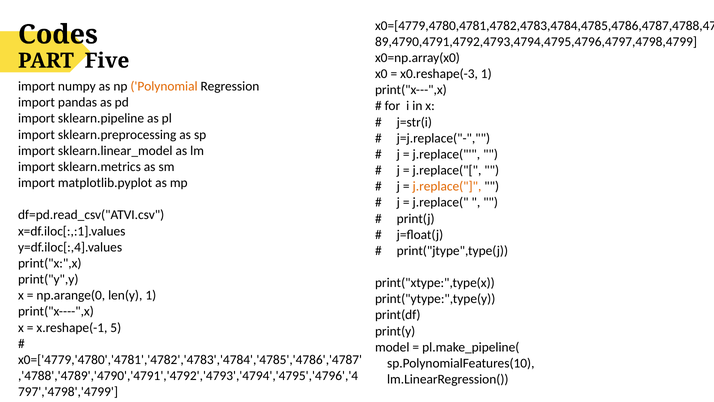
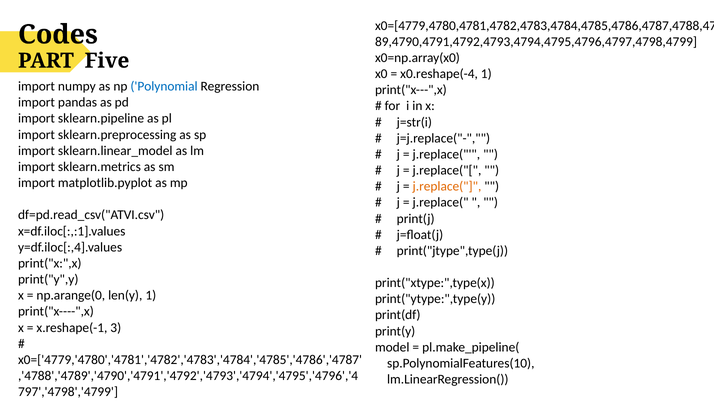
x0.reshape(-3: x0.reshape(-3 -> x0.reshape(-4
Polynomial colour: orange -> blue
5: 5 -> 3
